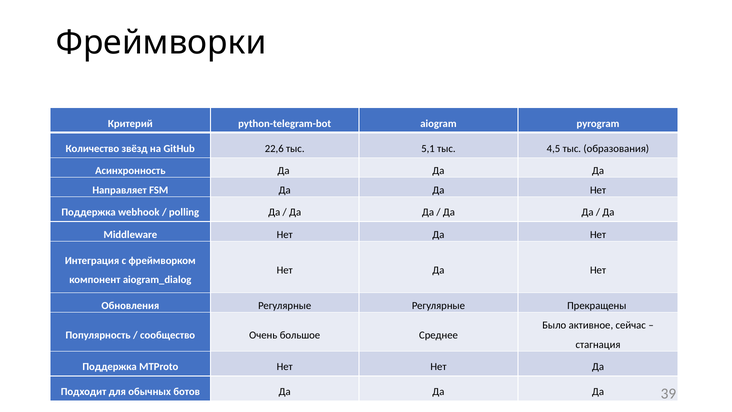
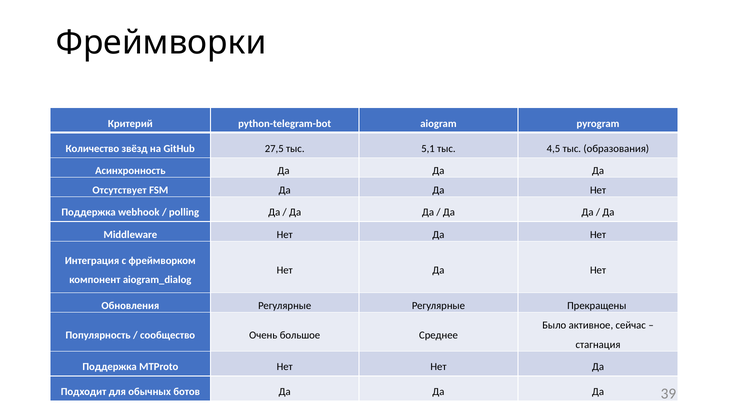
22,6: 22,6 -> 27,5
Направляет: Направляет -> Отсутствует
